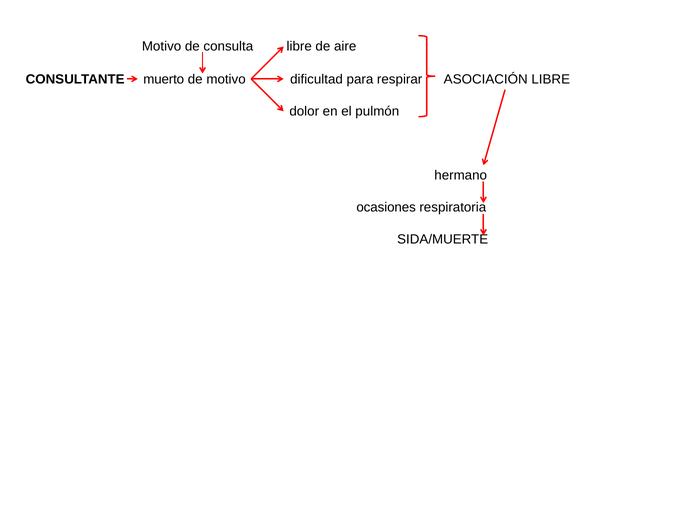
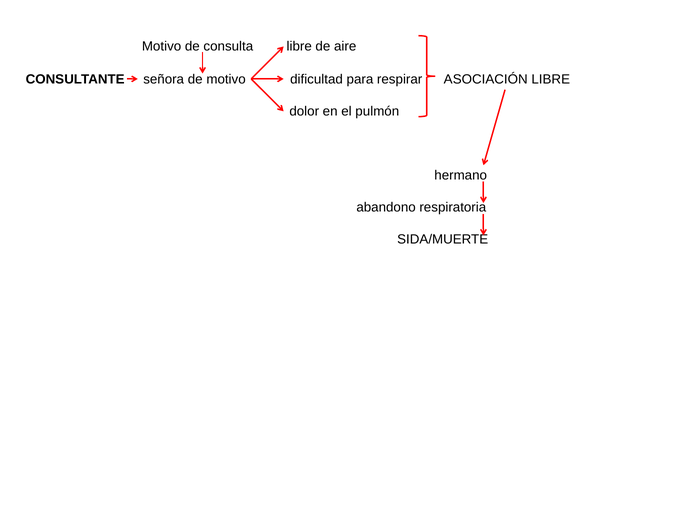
muerto: muerto -> señora
ocasiones: ocasiones -> abandono
